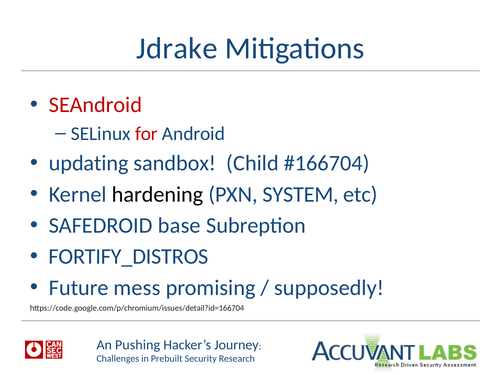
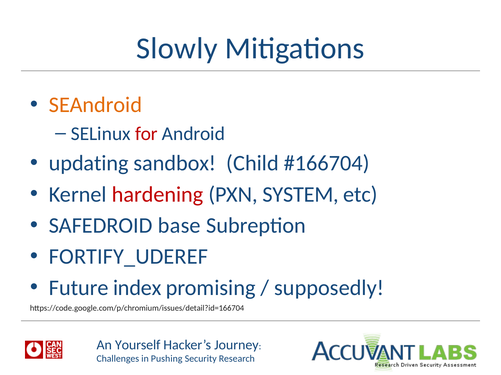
Jdrake: Jdrake -> Slowly
SEAndroid colour: red -> orange
hardening colour: black -> red
FORTIFY_DISTROS: FORTIFY_DISTROS -> FORTIFY_UDEREF
mess: mess -> index
Pushing: Pushing -> Yourself
Prebuilt: Prebuilt -> Pushing
